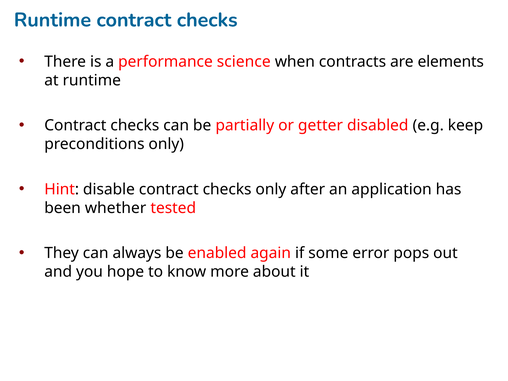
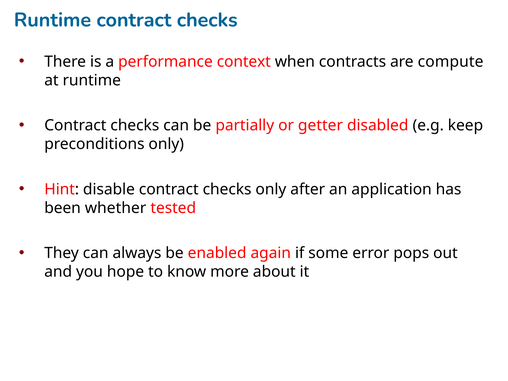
science: science -> context
elements: elements -> compute
